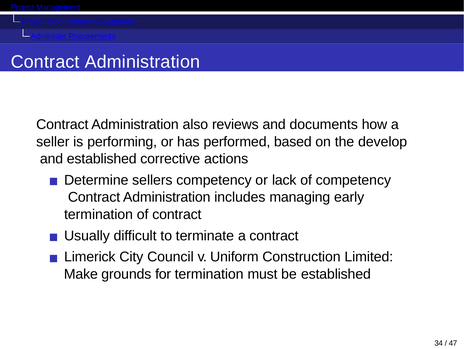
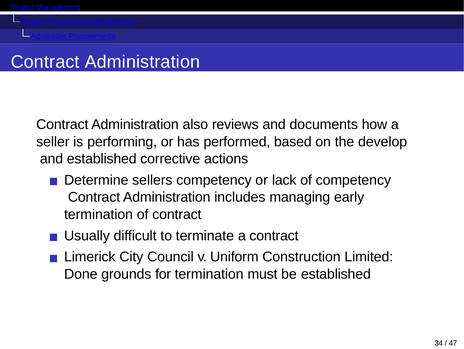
Make: Make -> Done
